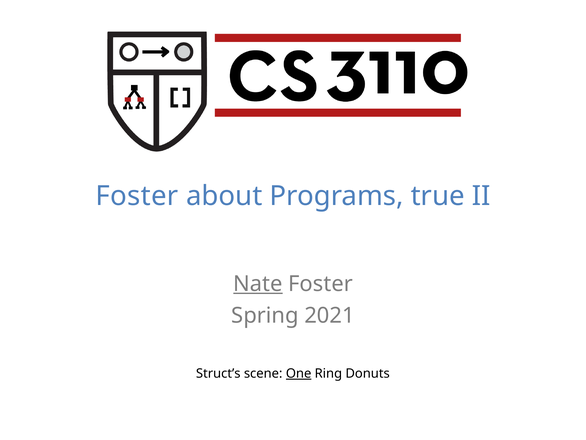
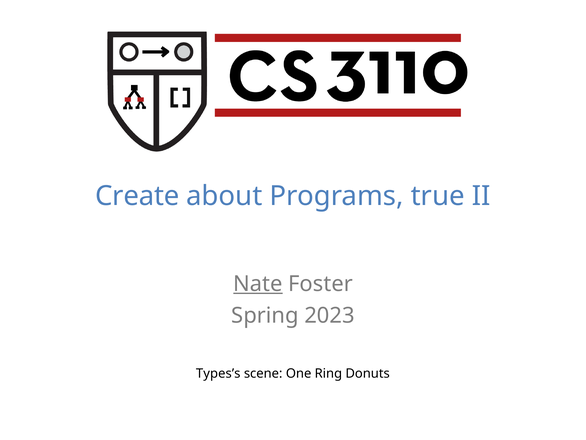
Foster at (137, 196): Foster -> Create
2021: 2021 -> 2023
Struct’s: Struct’s -> Types’s
One underline: present -> none
